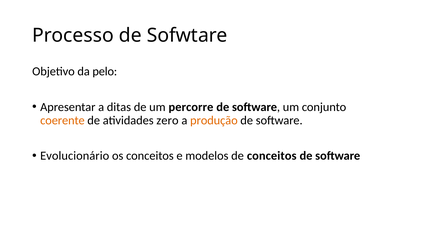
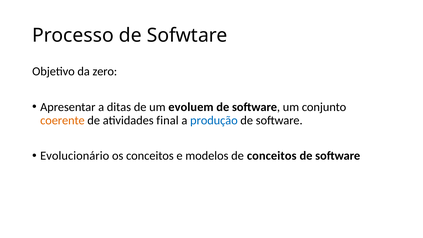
pelo: pelo -> zero
percorre: percorre -> evoluem
zero: zero -> final
produção colour: orange -> blue
